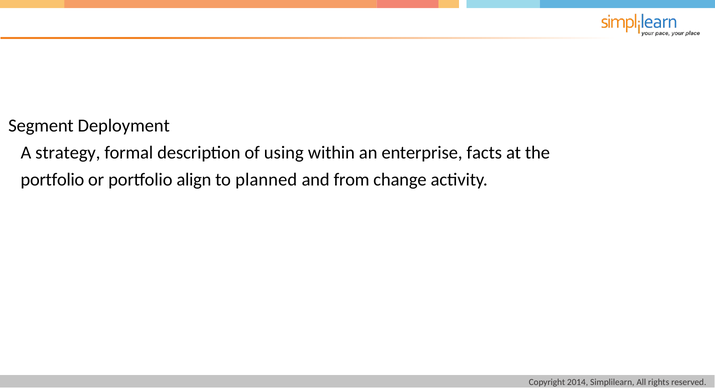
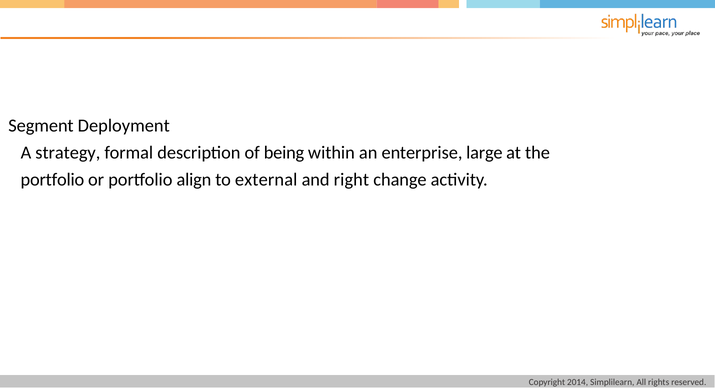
using: using -> being
facts: facts -> large
planned: planned -> external
from: from -> right
